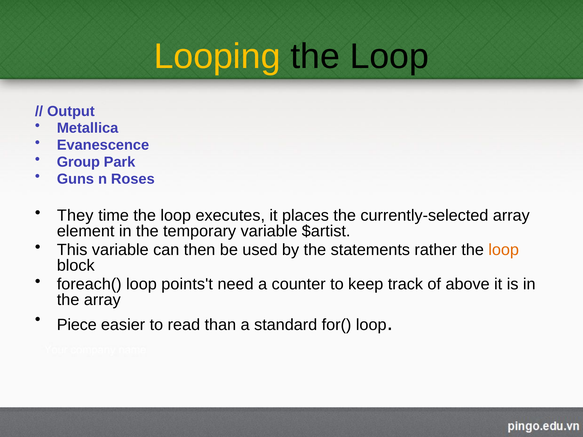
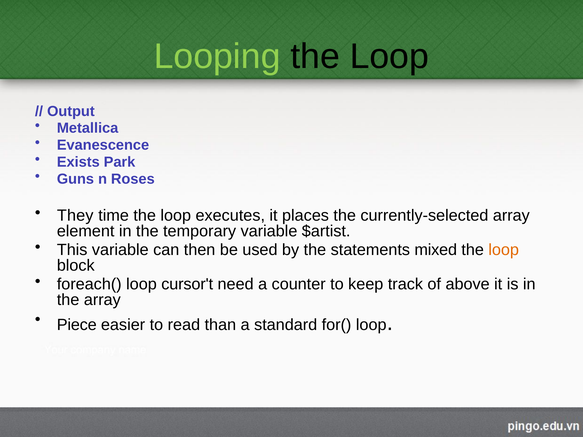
Looping colour: yellow -> light green
Group: Group -> Exists
rather: rather -> mixed
points't: points't -> cursor't
